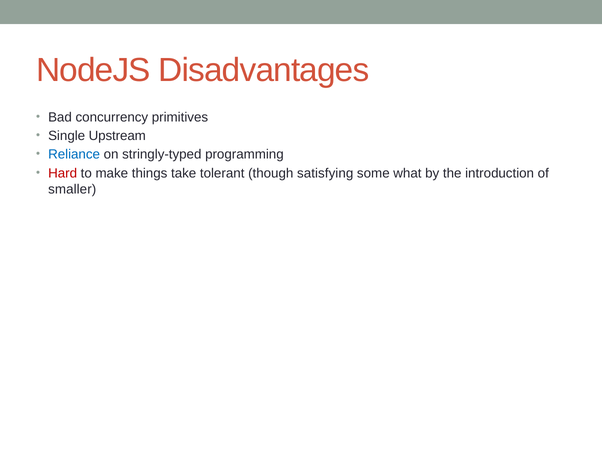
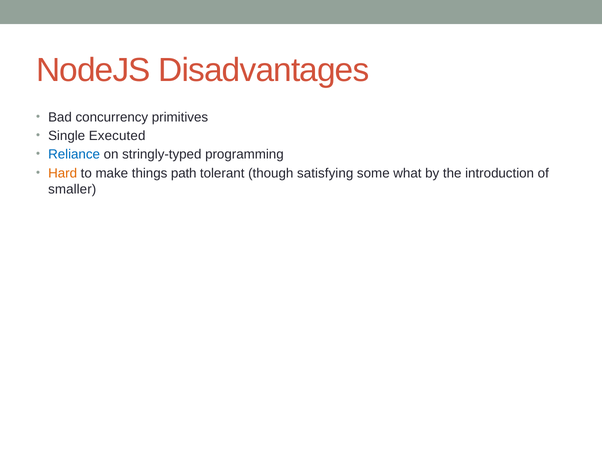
Upstream: Upstream -> Executed
Hard colour: red -> orange
take: take -> path
